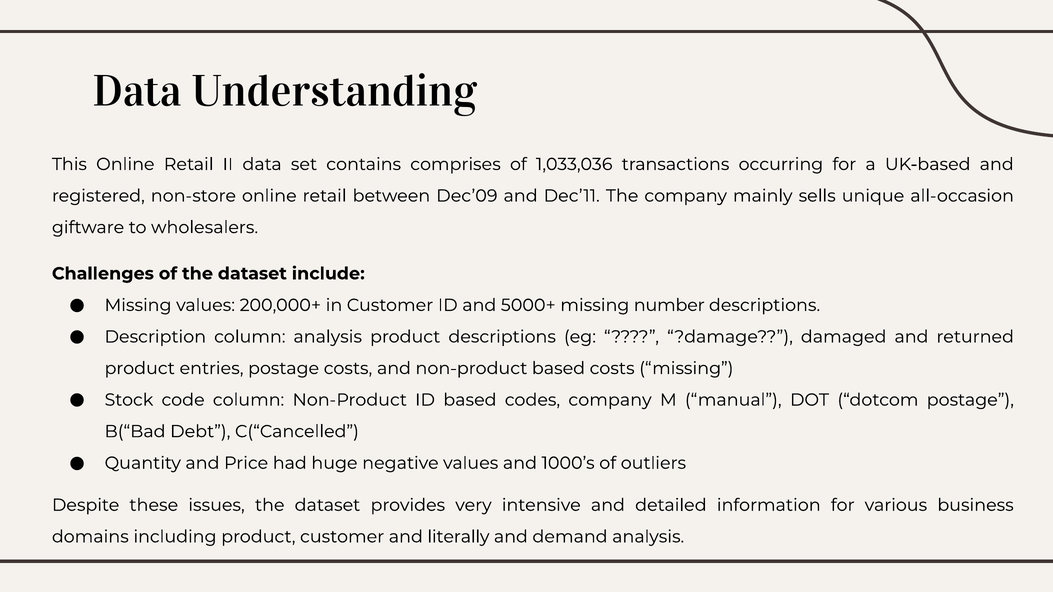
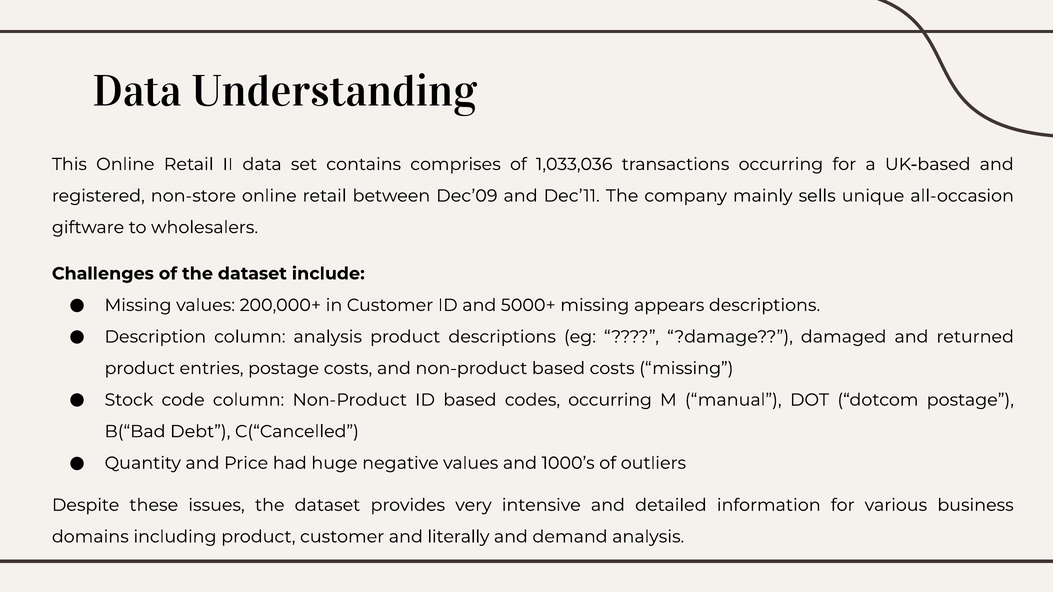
number: number -> appears
codes company: company -> occurring
